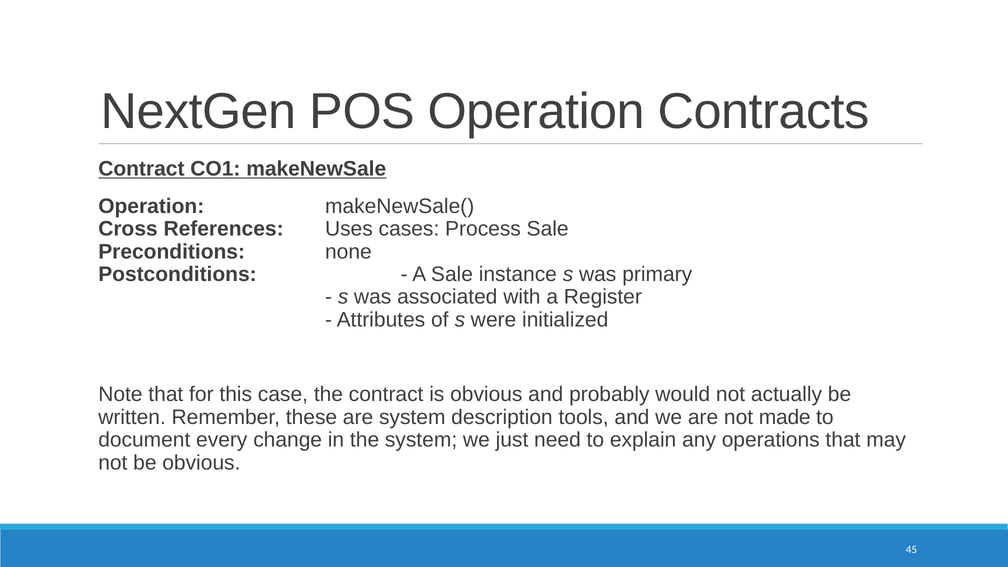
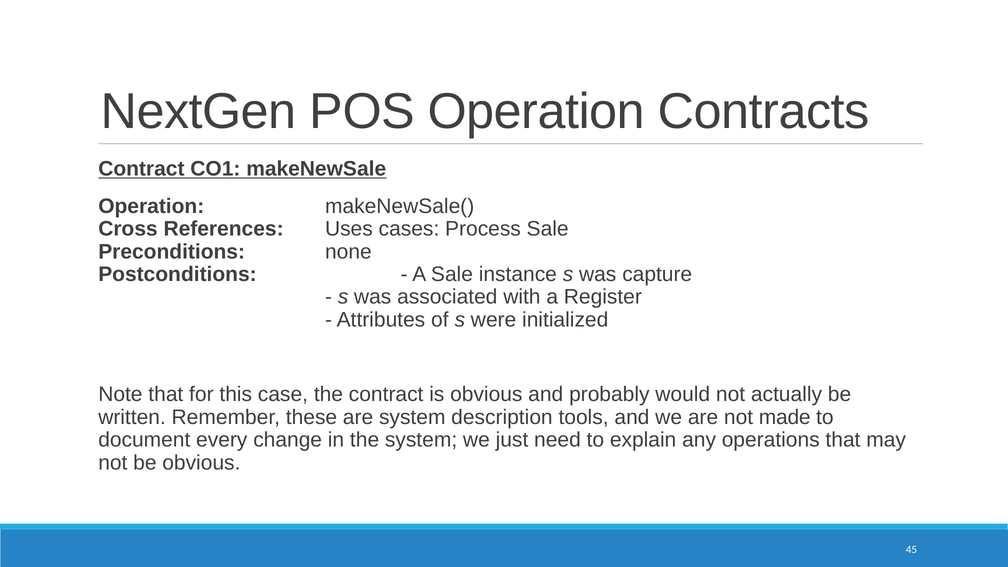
primary: primary -> capture
